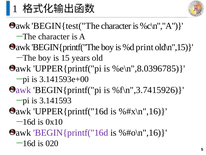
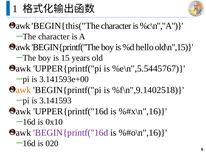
BEGIN{test("The: BEGIN{test("The -> BEGIN{this("The
print: print -> hello
%e\n",8.0396785: %e\n",8.0396785 -> %e\n",5.5445767
awk at (23, 90) colour: purple -> orange
%f\n",3.7415926: %f\n",3.7415926 -> %f\n",9.1402518
